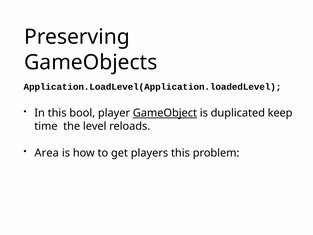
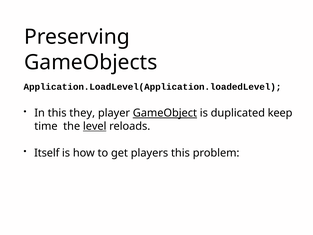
bool: bool -> they
level underline: none -> present
Area: Area -> Itself
